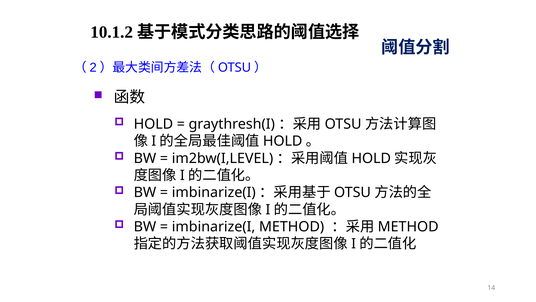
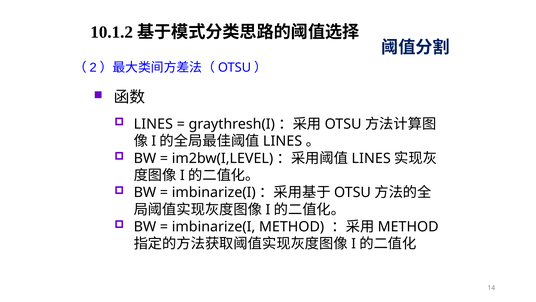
HOLD at (153, 124): HOLD -> LINES
HOLD at (283, 141): HOLD -> LINES
HOLD at (371, 158): HOLD -> LINES
